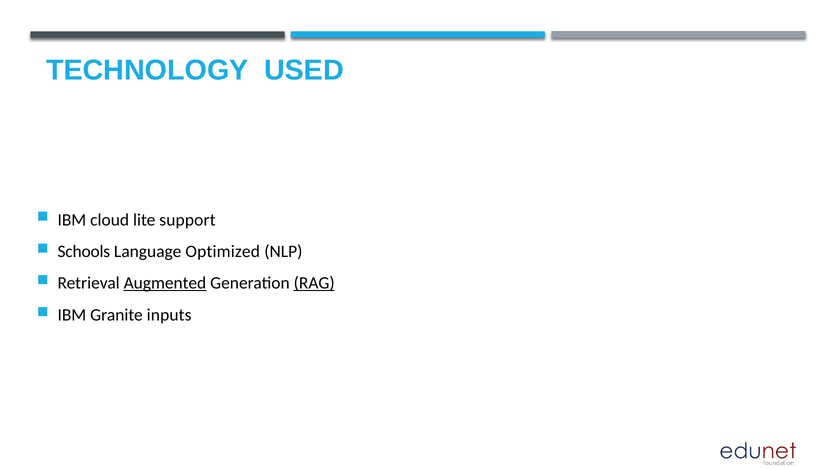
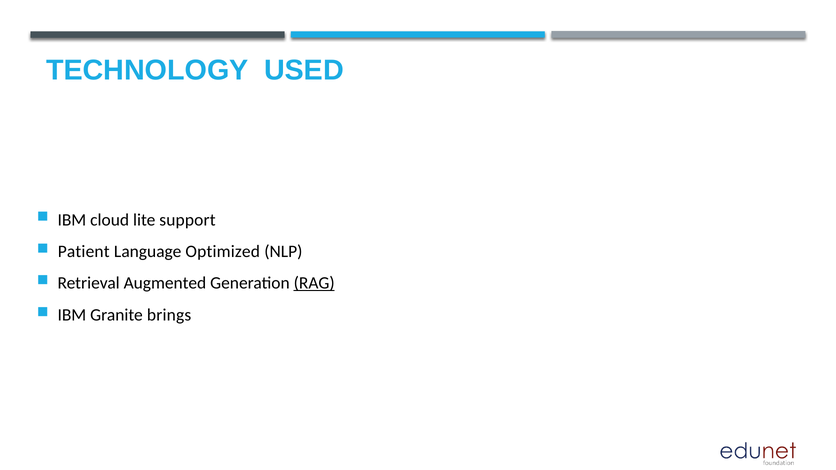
Schools: Schools -> Patient
Augmented underline: present -> none
inputs: inputs -> brings
